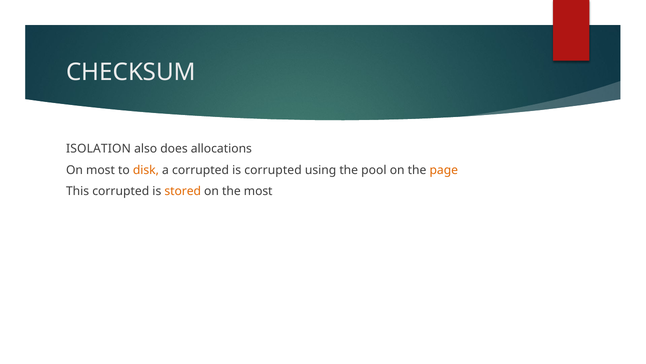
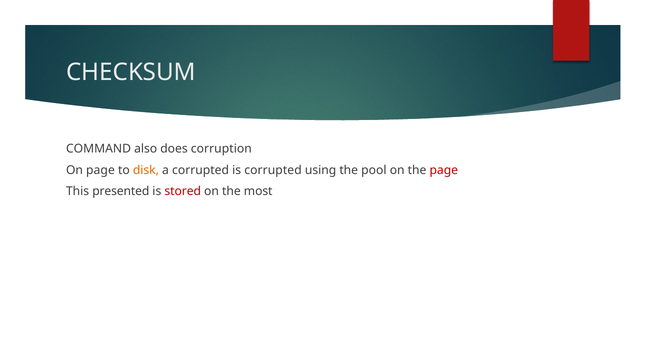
ISOLATION: ISOLATION -> COMMAND
allocations: allocations -> corruption
On most: most -> page
page at (444, 170) colour: orange -> red
This corrupted: corrupted -> presented
stored colour: orange -> red
